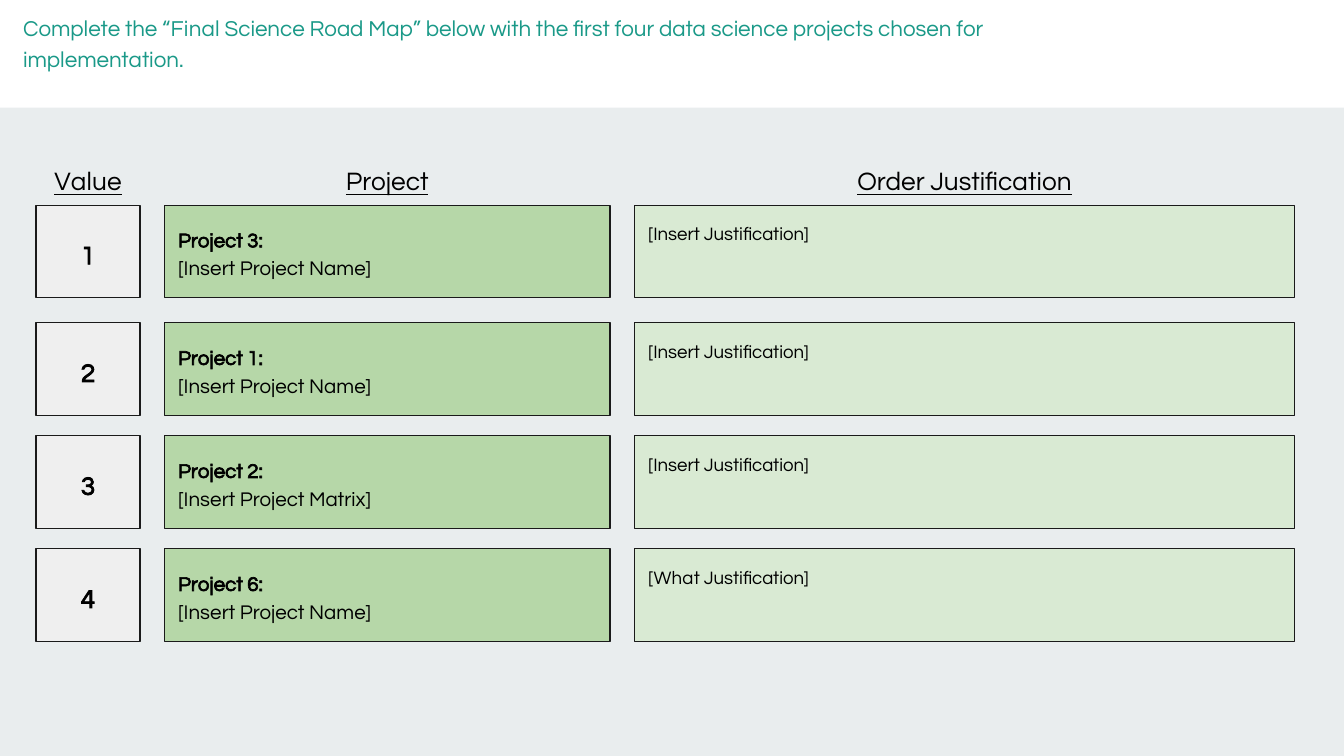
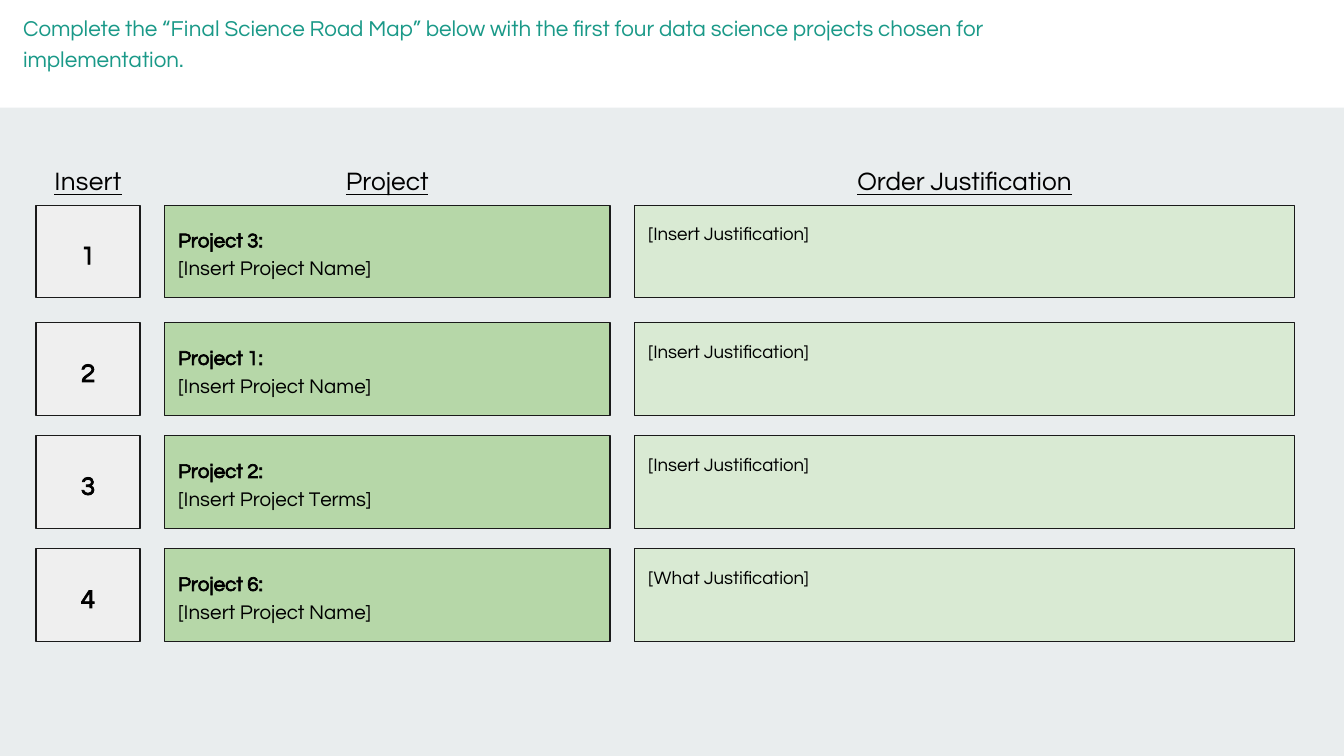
Value at (88, 182): Value -> Insert
Matrix: Matrix -> Terms
